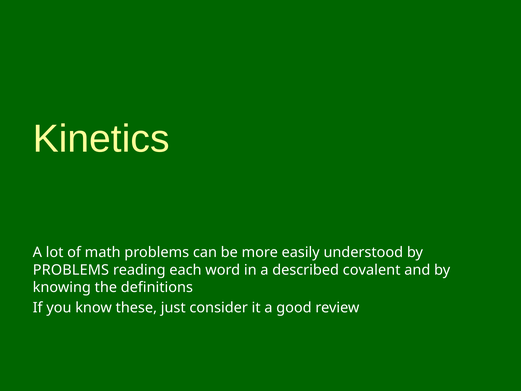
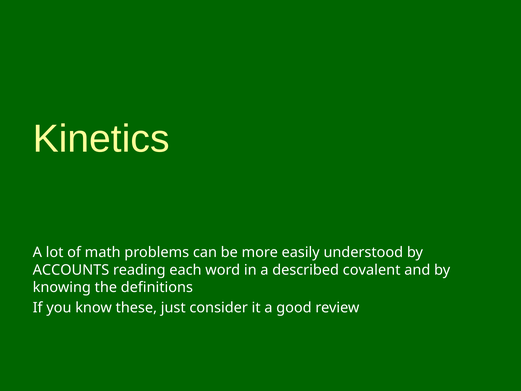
PROBLEMS at (71, 270): PROBLEMS -> ACCOUNTS
